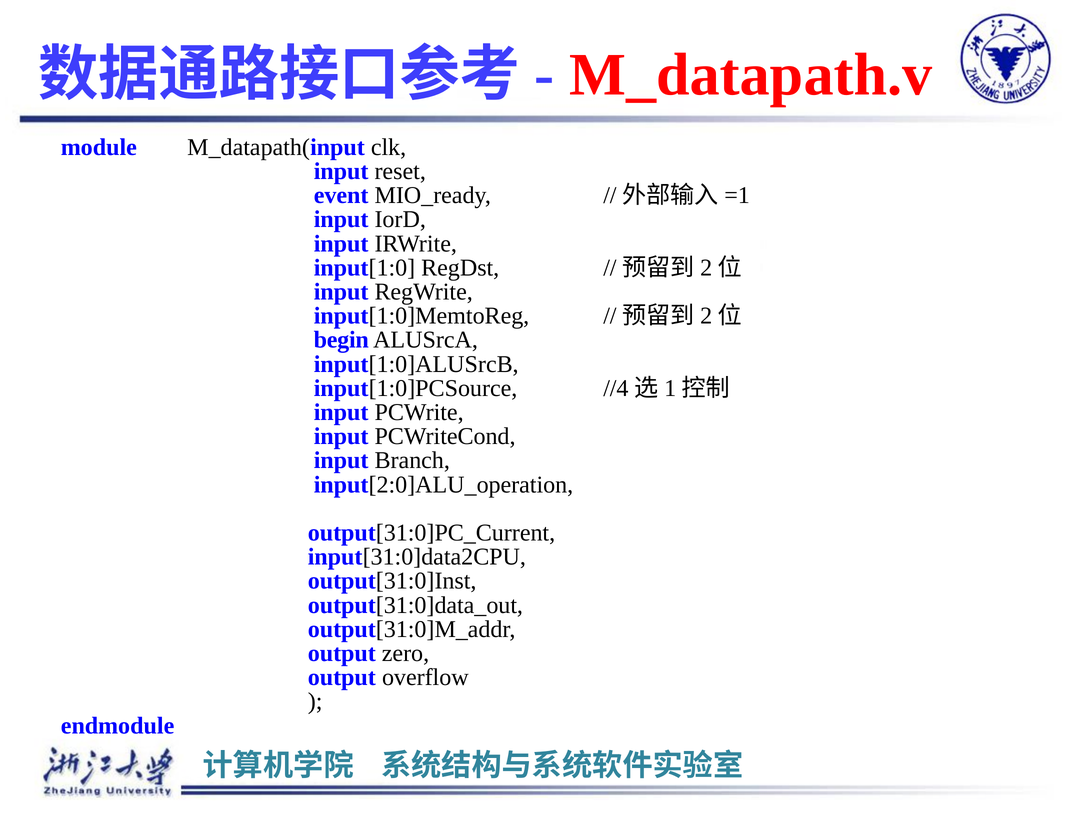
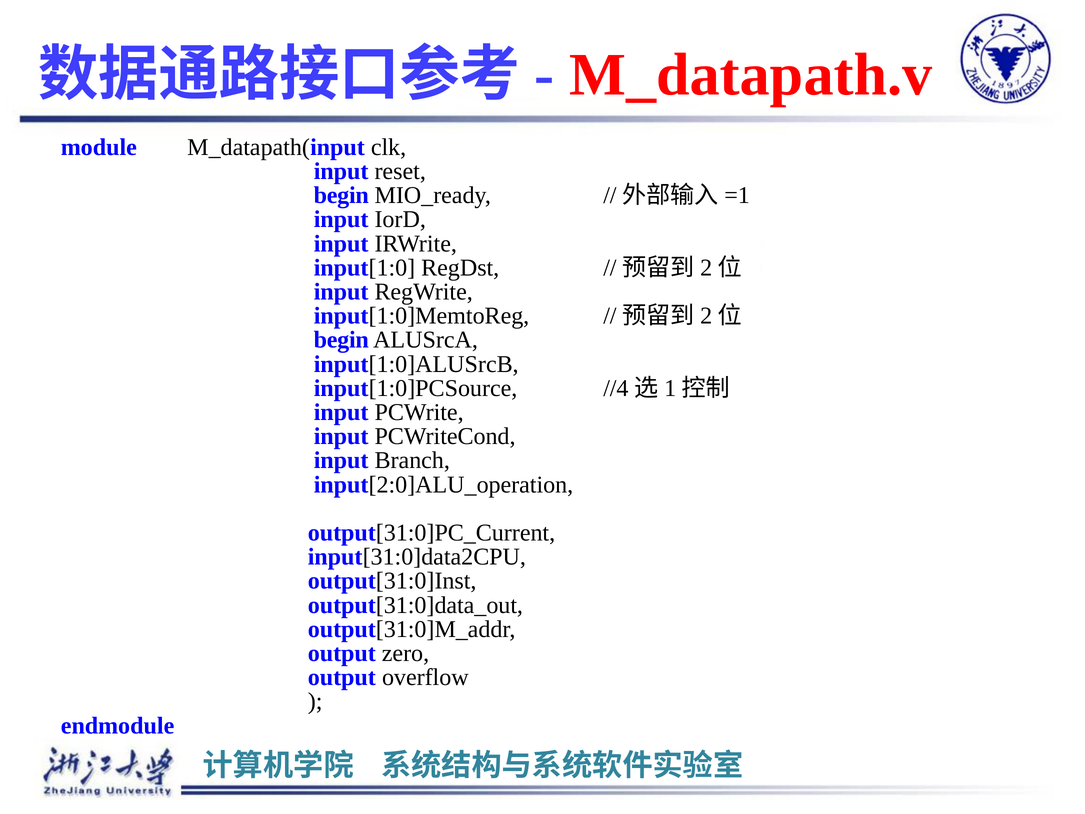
event at (341, 195): event -> begin
